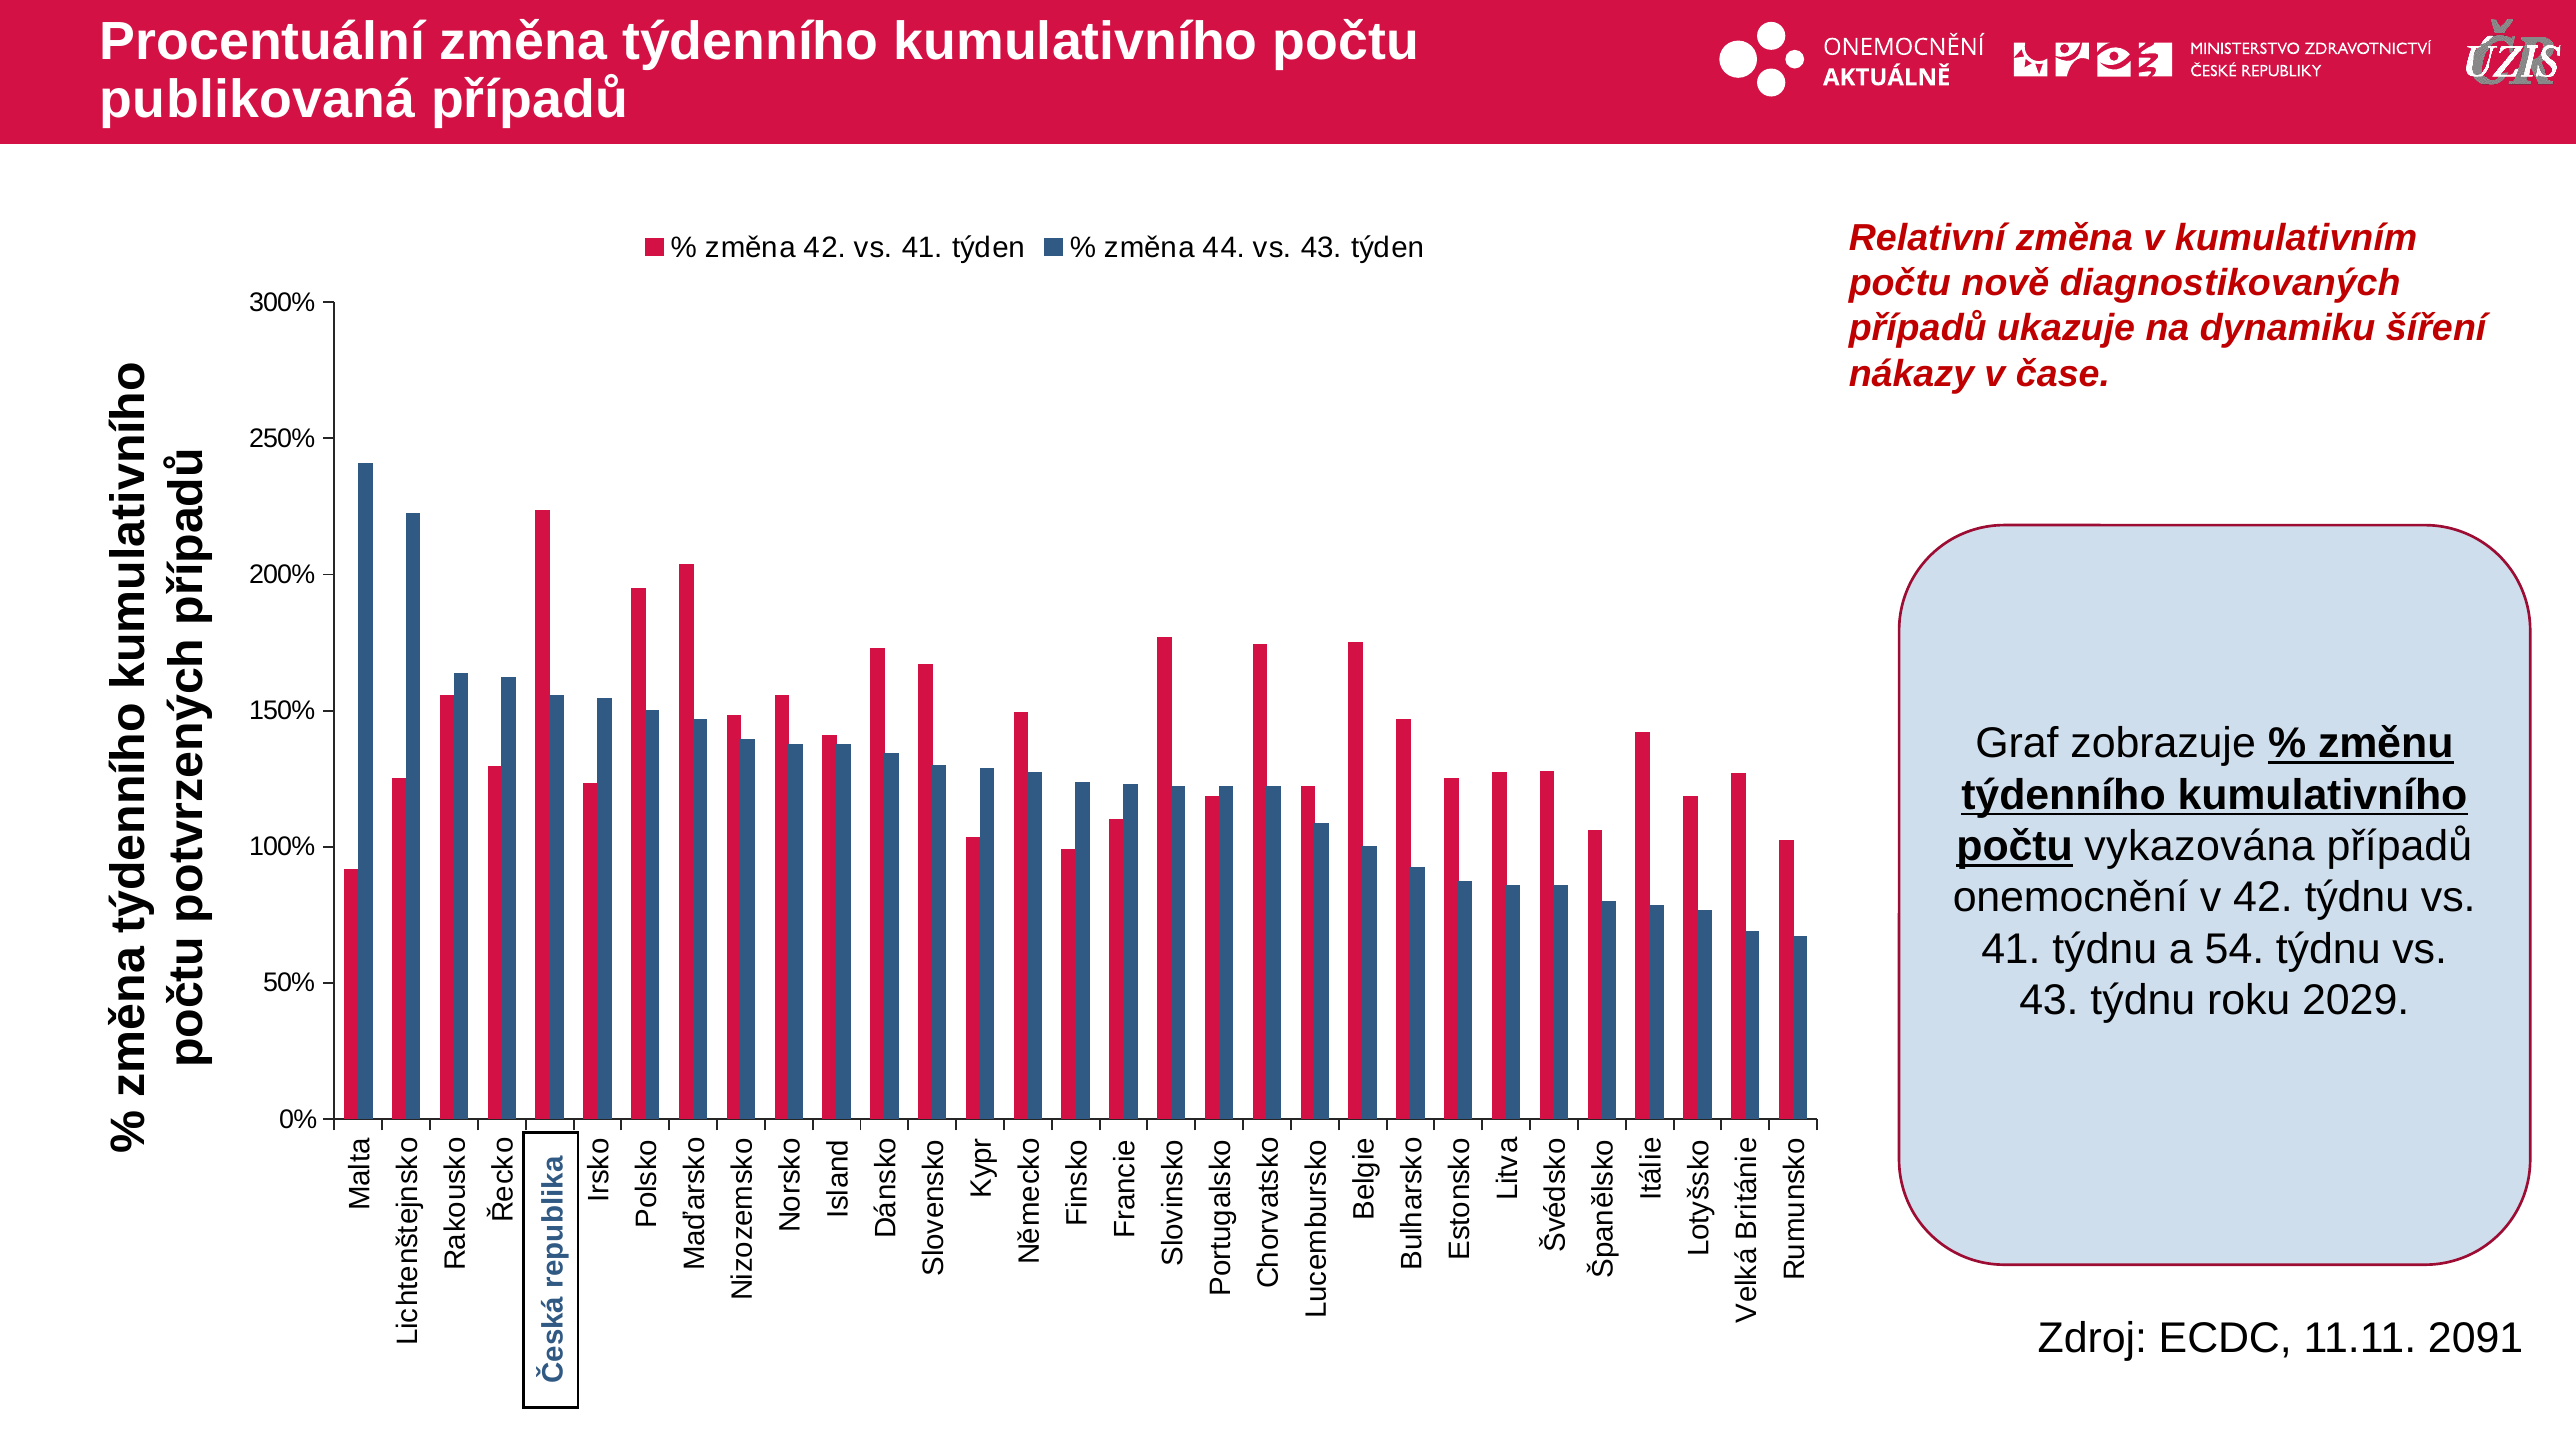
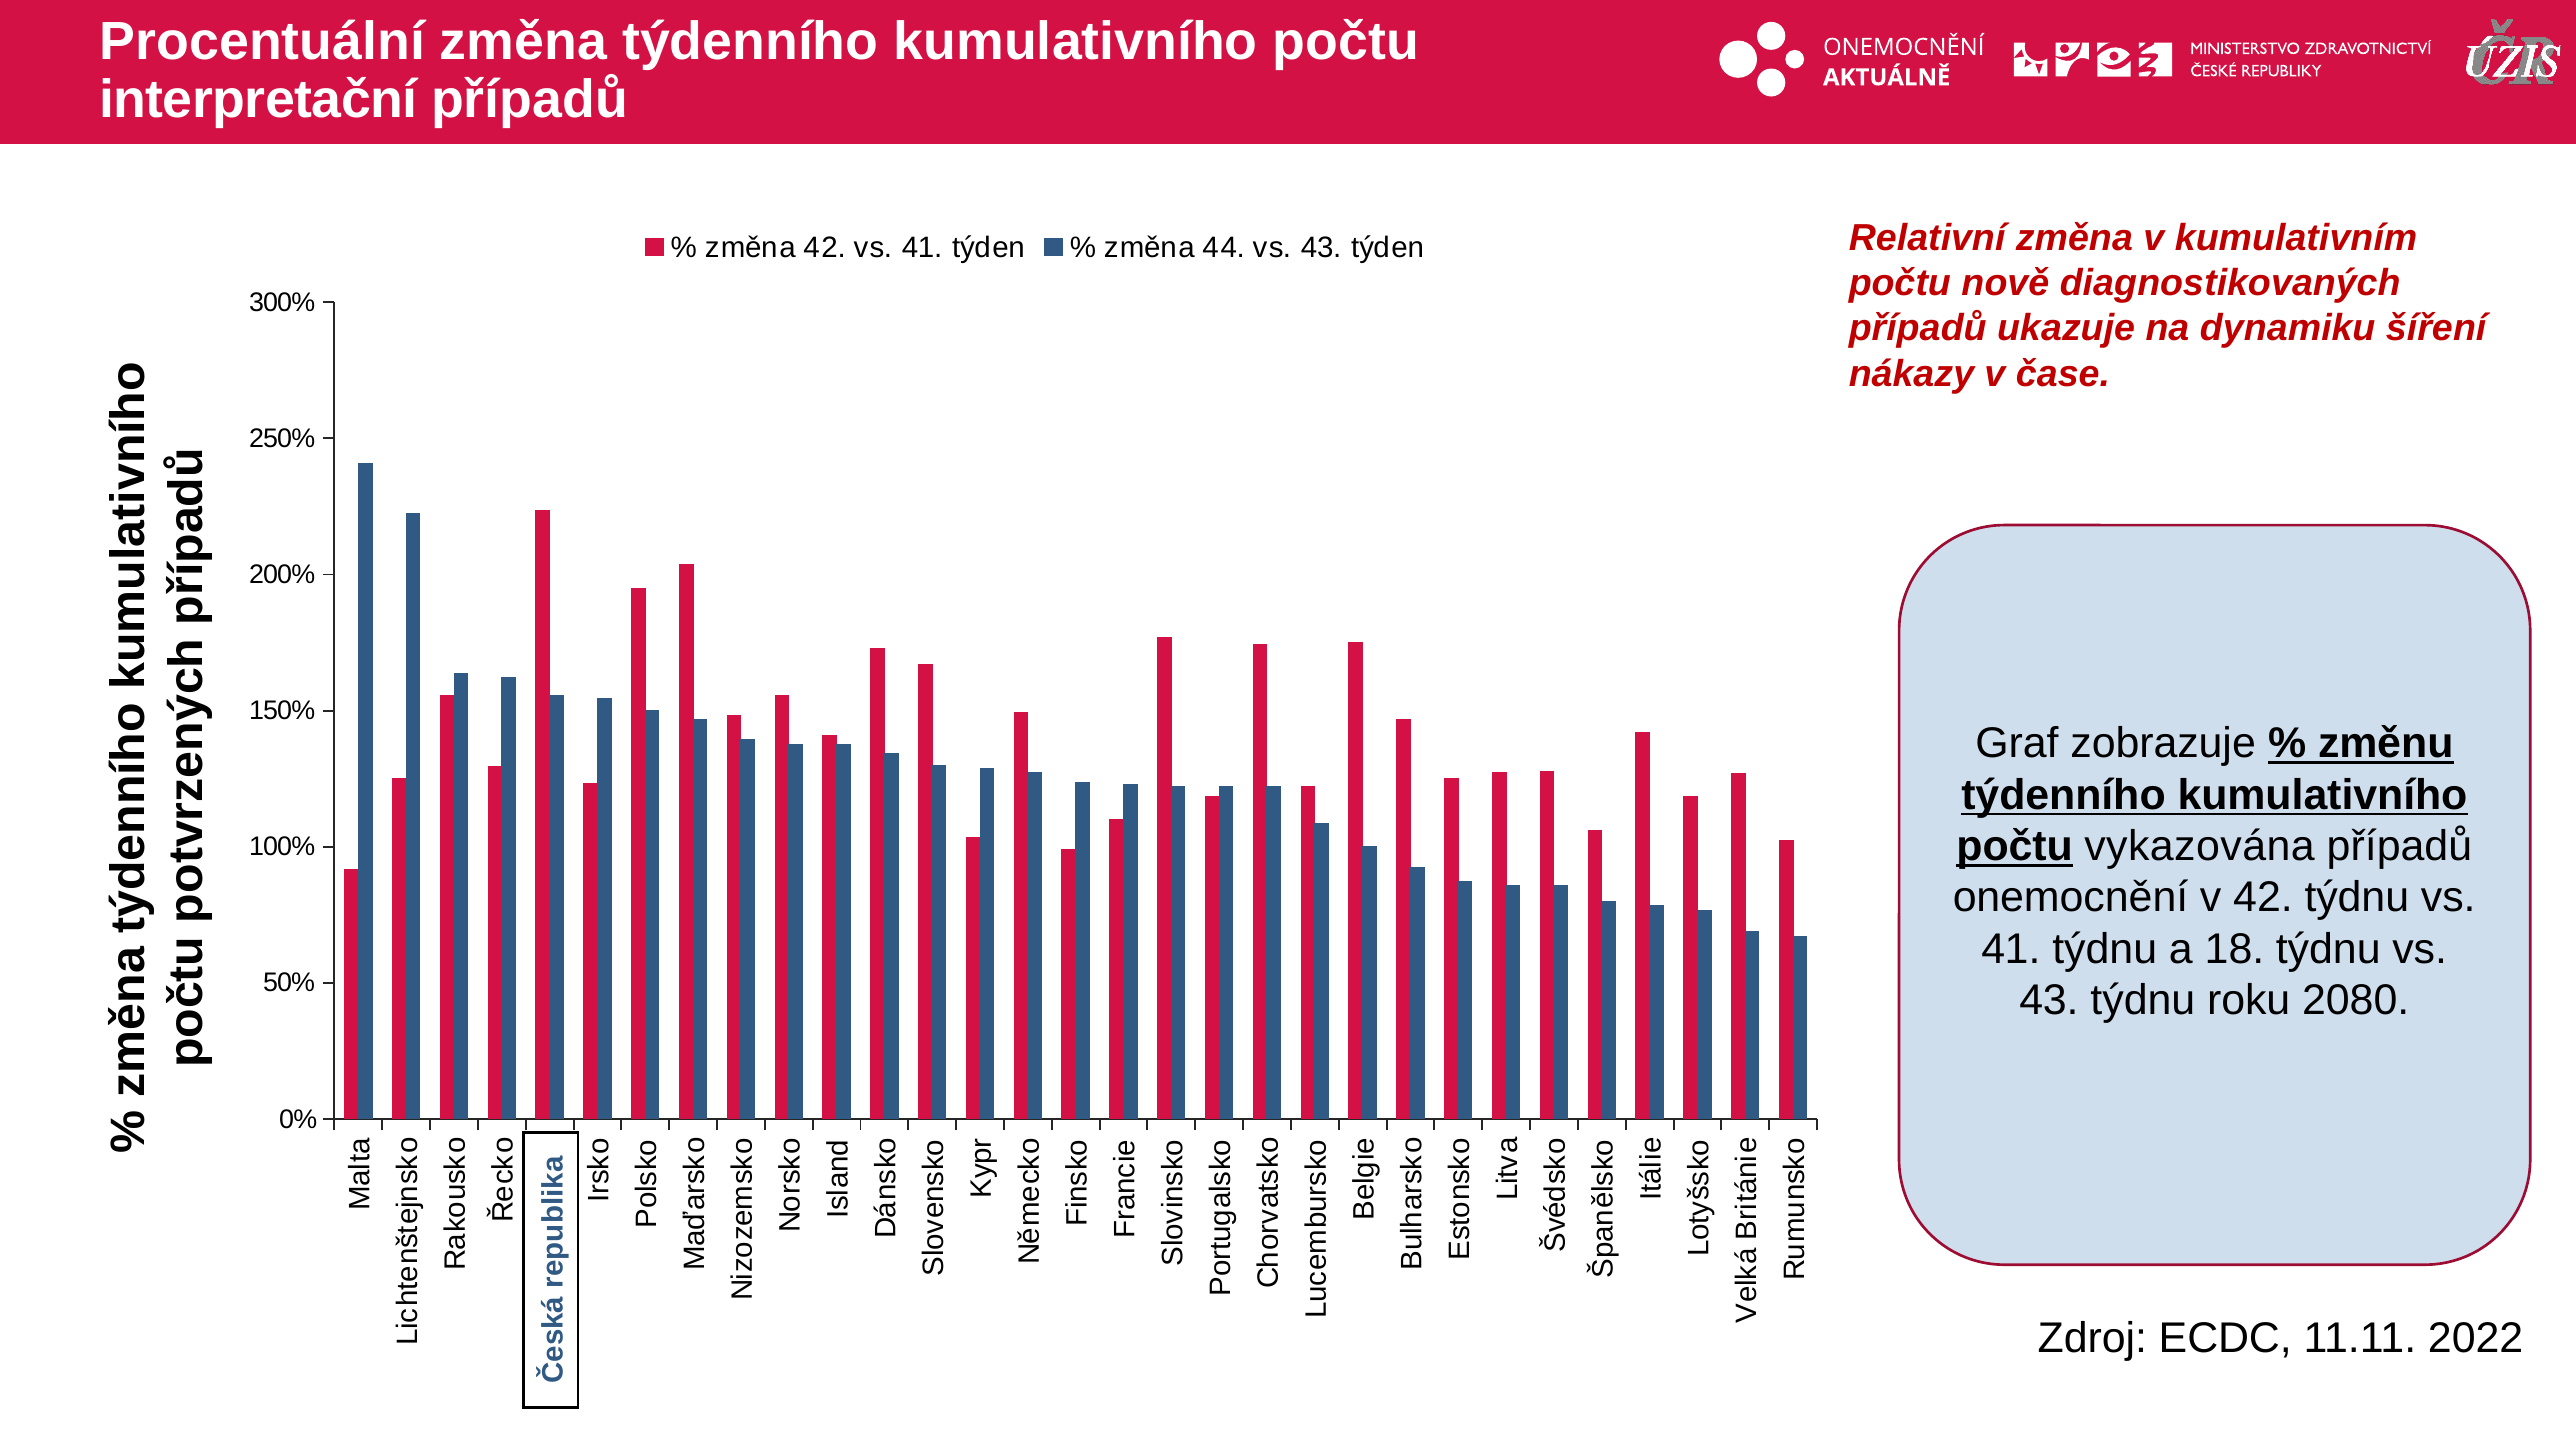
publikovaná: publikovaná -> interpretační
54: 54 -> 18
2029: 2029 -> 2080
2091: 2091 -> 2022
